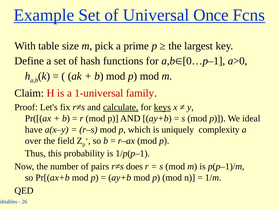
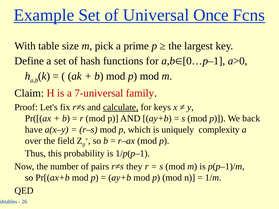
1-universal: 1-universal -> 7-universal
keys underline: present -> none
ideal: ideal -> back
does: does -> they
